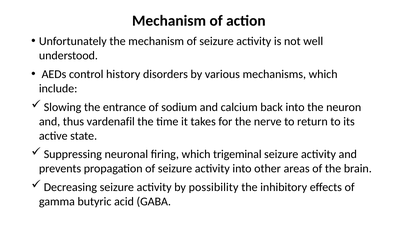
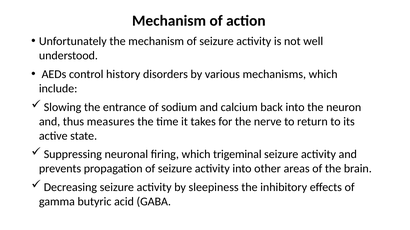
vardenafil: vardenafil -> measures
possibility: possibility -> sleepiness
